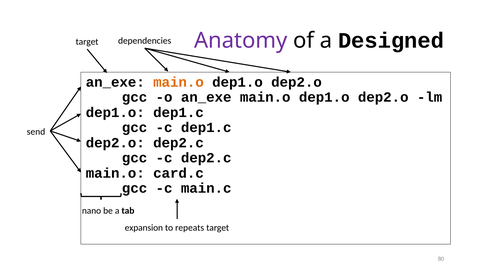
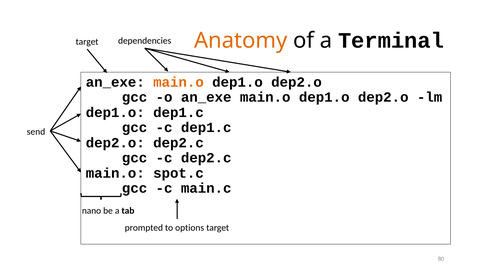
Anatomy colour: purple -> orange
Designed: Designed -> Terminal
card.c: card.c -> spot.c
expansion: expansion -> prompted
repeats: repeats -> options
